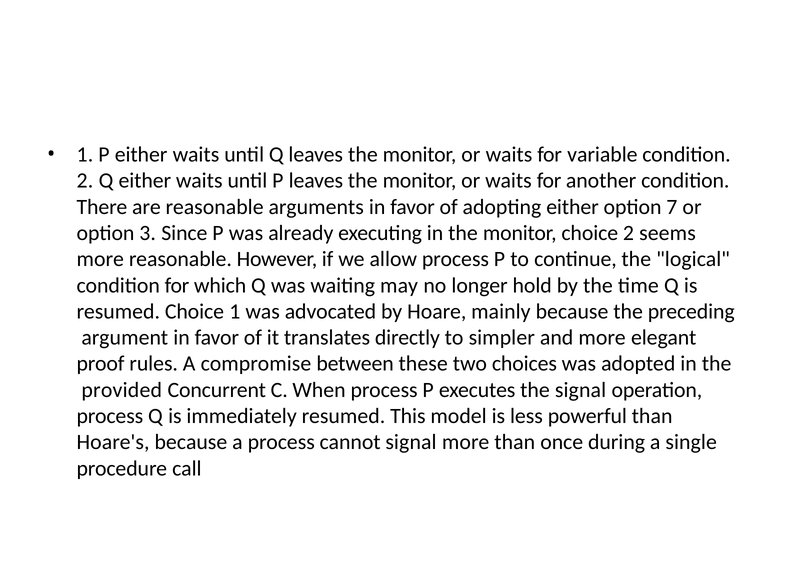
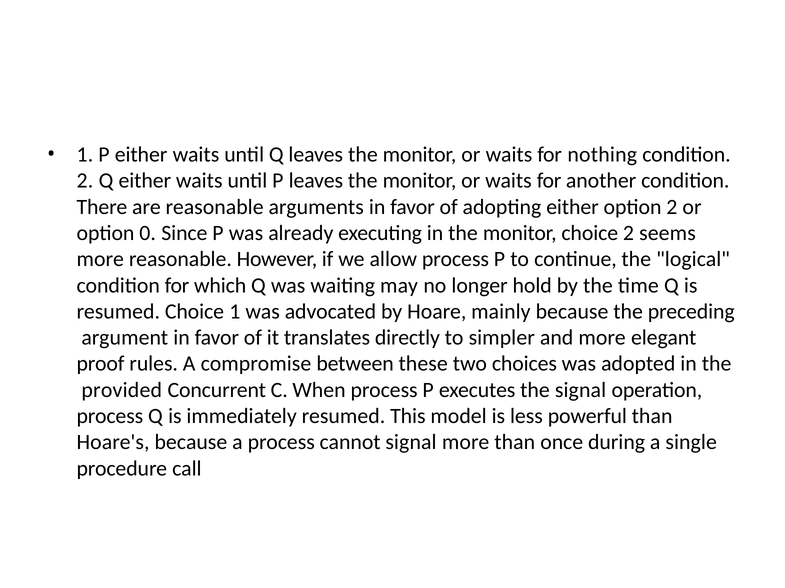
variable: variable -> nothing
option 7: 7 -> 2
3: 3 -> 0
